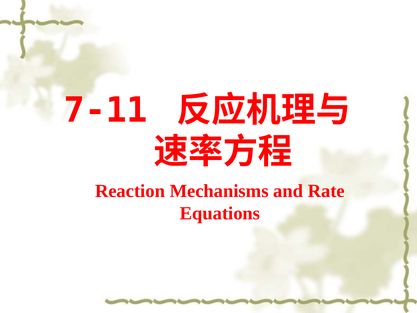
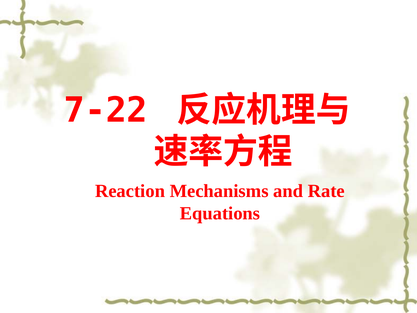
7-11: 7-11 -> 7-22
